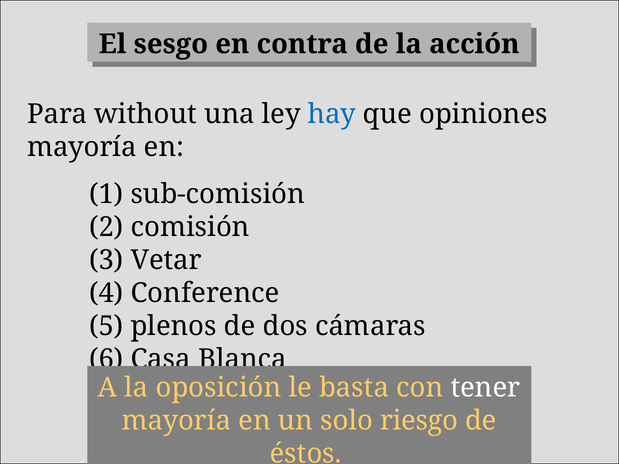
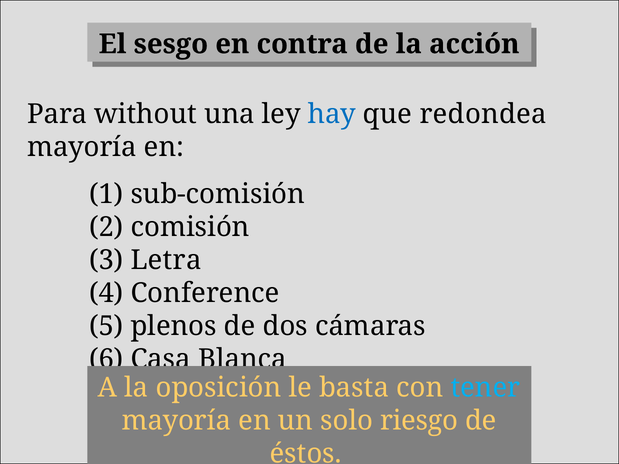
opiniones: opiniones -> redondea
Vetar: Vetar -> Letra
tener colour: white -> light blue
